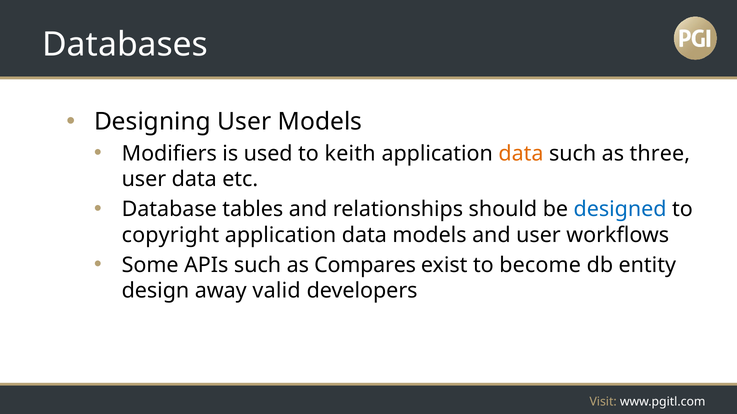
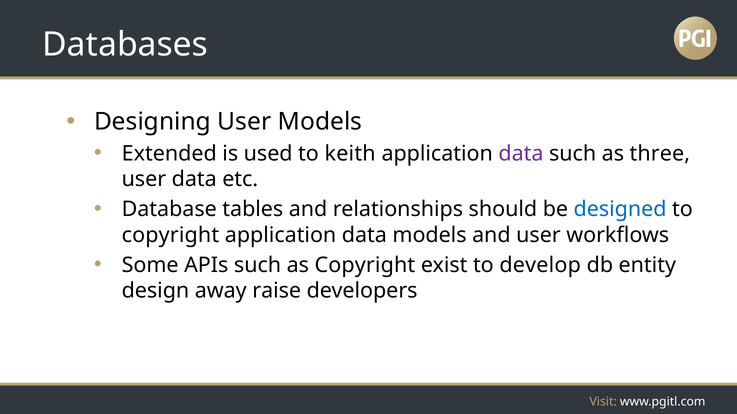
Modifiers: Modifiers -> Extended
data at (521, 154) colour: orange -> purple
as Compares: Compares -> Copyright
become: become -> develop
valid: valid -> raise
